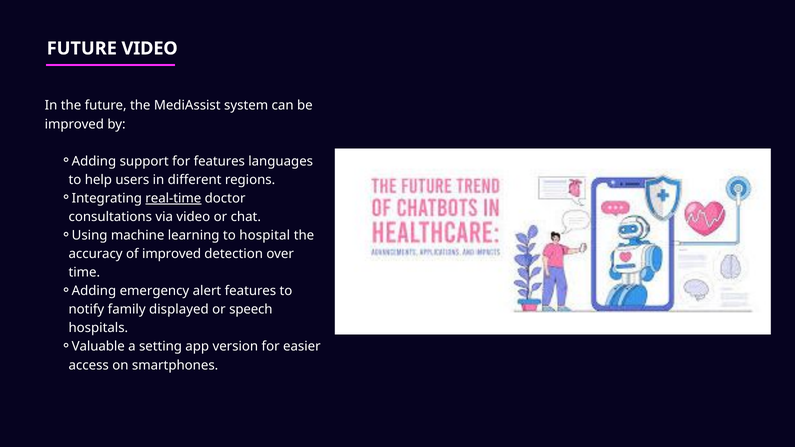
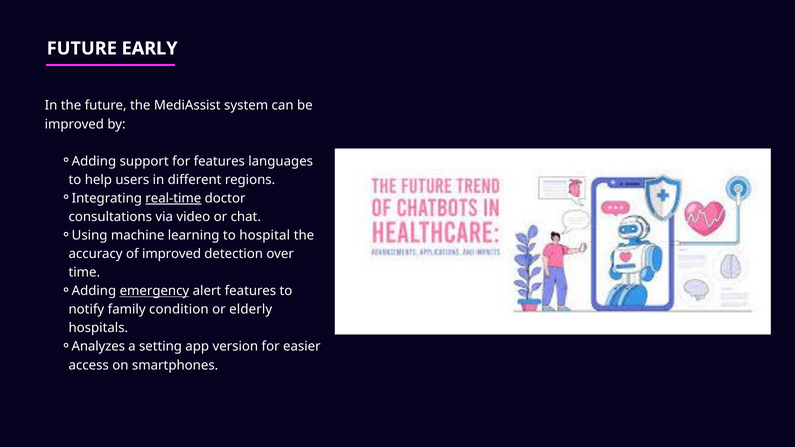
FUTURE VIDEO: VIDEO -> EARLY
emergency underline: none -> present
displayed: displayed -> condition
speech: speech -> elderly
Valuable: Valuable -> Analyzes
